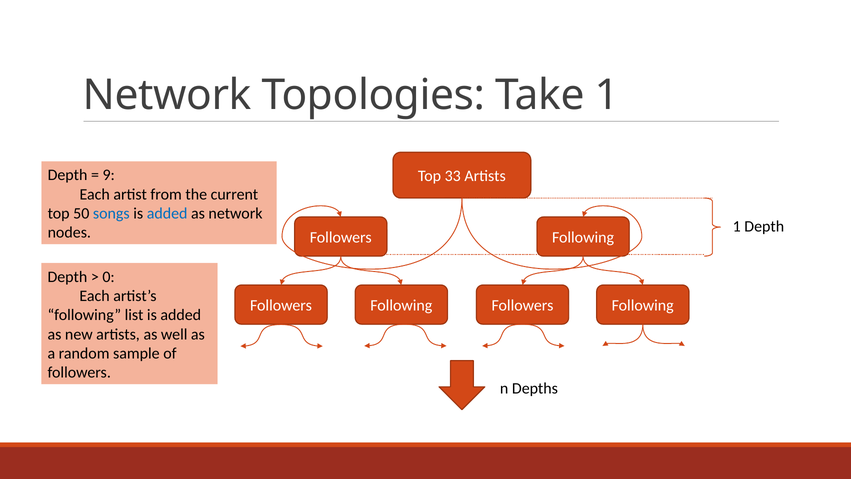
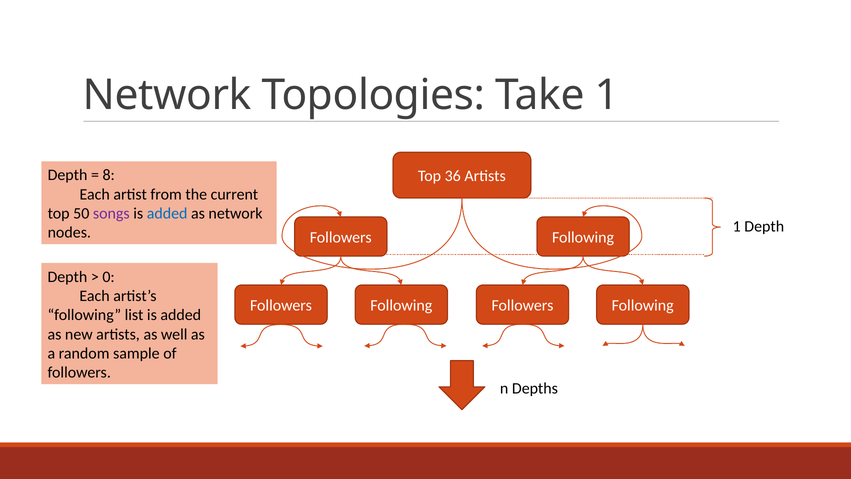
9: 9 -> 8
33: 33 -> 36
songs colour: blue -> purple
